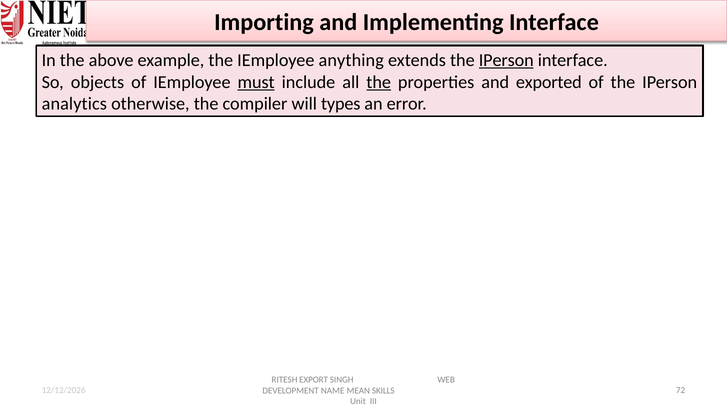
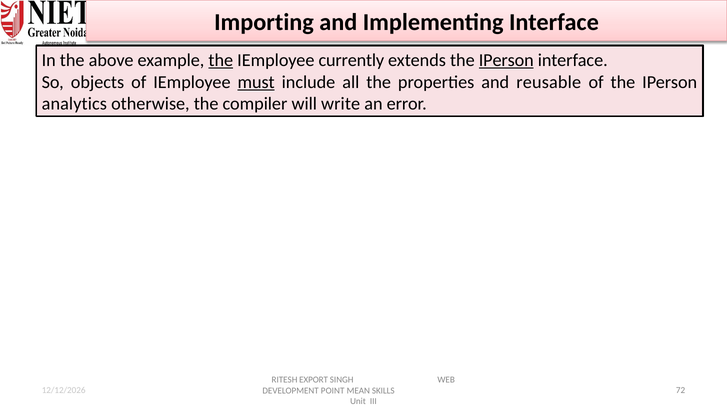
the at (221, 60) underline: none -> present
anything: anything -> currently
the at (379, 82) underline: present -> none
exported: exported -> reusable
types: types -> write
NAME: NAME -> POINT
